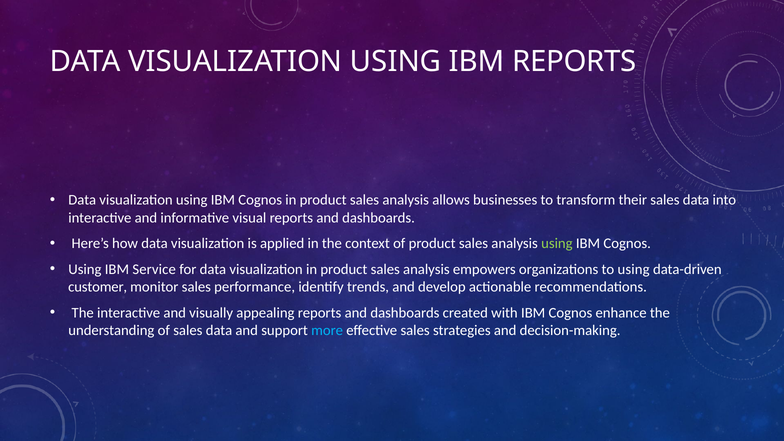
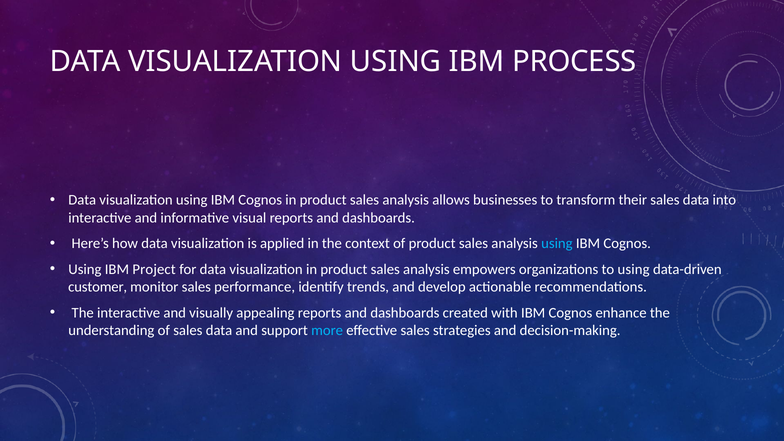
IBM REPORTS: REPORTS -> PROCESS
using at (557, 243) colour: light green -> light blue
Service: Service -> Project
